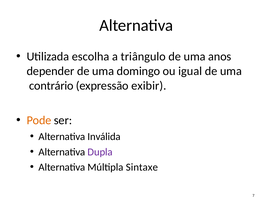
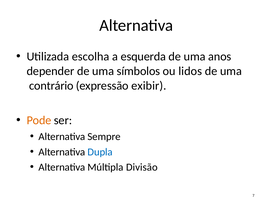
triângulo: triângulo -> esquerda
domingo: domingo -> símbolos
igual: igual -> lidos
Inválida: Inválida -> Sempre
Dupla colour: purple -> blue
Sintaxe: Sintaxe -> Divisão
